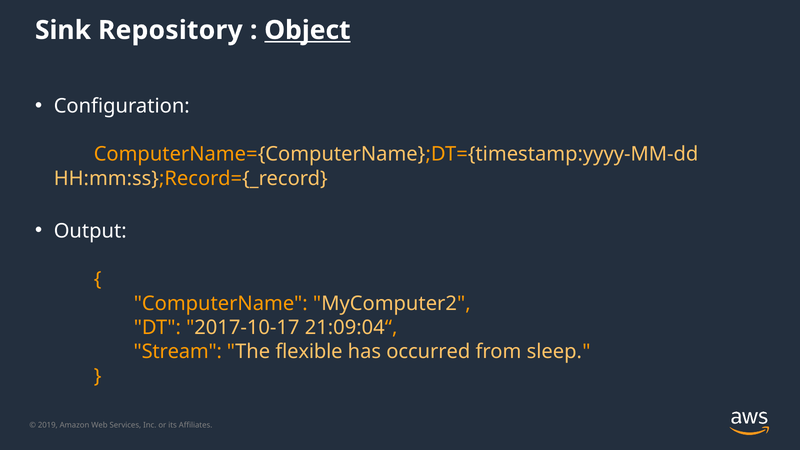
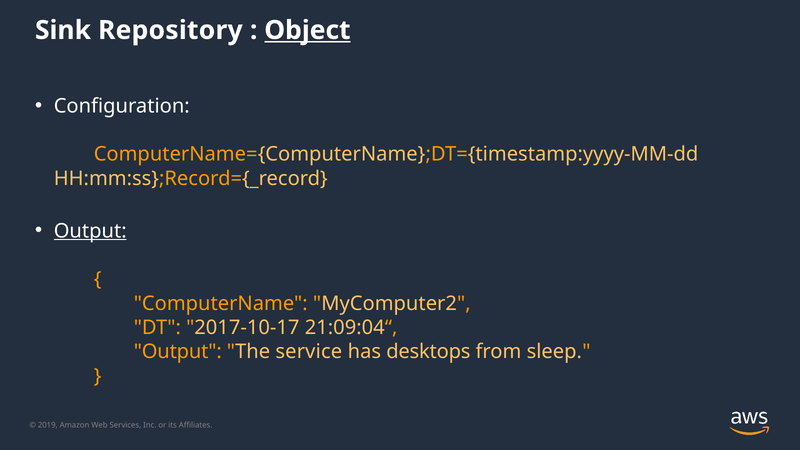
Output at (90, 231) underline: none -> present
Stream at (178, 352): Stream -> Output
flexible: flexible -> service
occurred: occurred -> desktops
